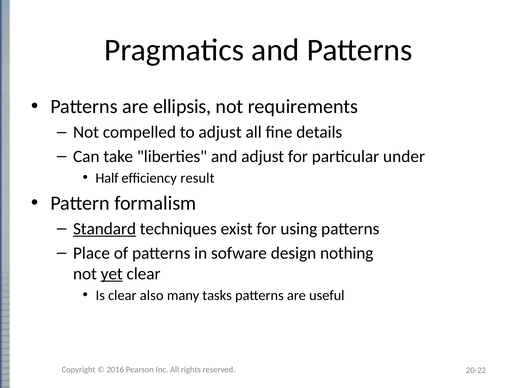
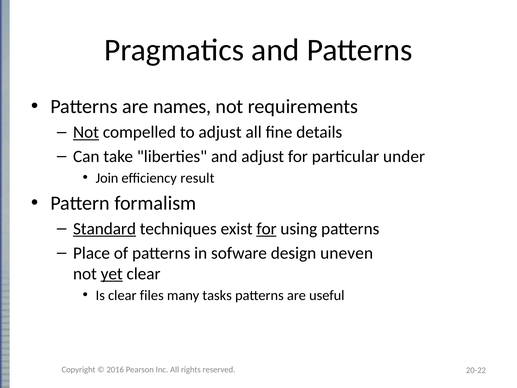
ellipsis: ellipsis -> names
Not at (86, 132) underline: none -> present
Half: Half -> Join
for at (267, 229) underline: none -> present
nothing: nothing -> uneven
also: also -> files
